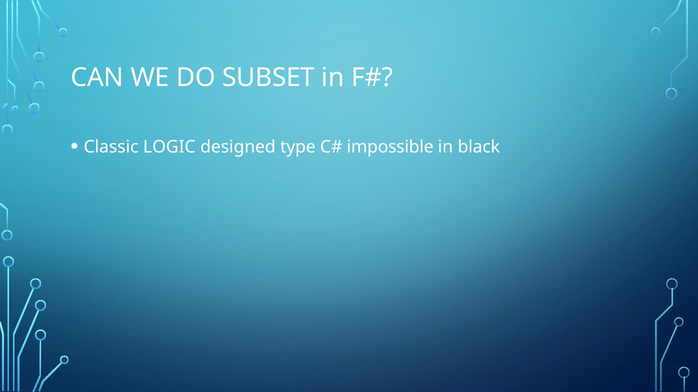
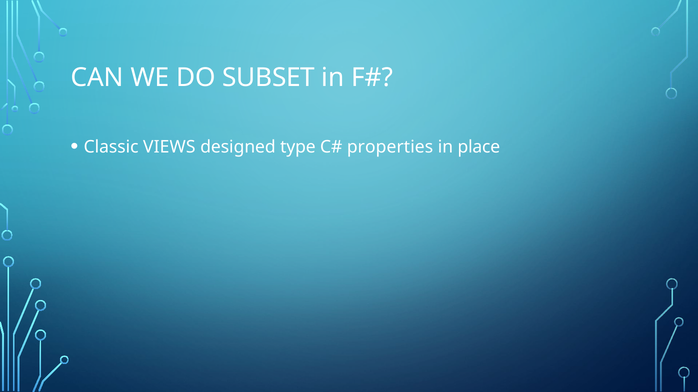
LOGIC: LOGIC -> VIEWS
impossible: impossible -> properties
black: black -> place
